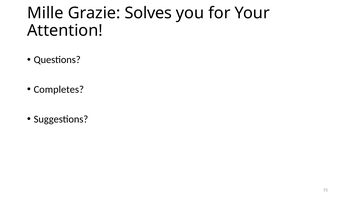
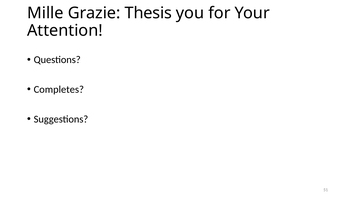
Solves: Solves -> Thesis
